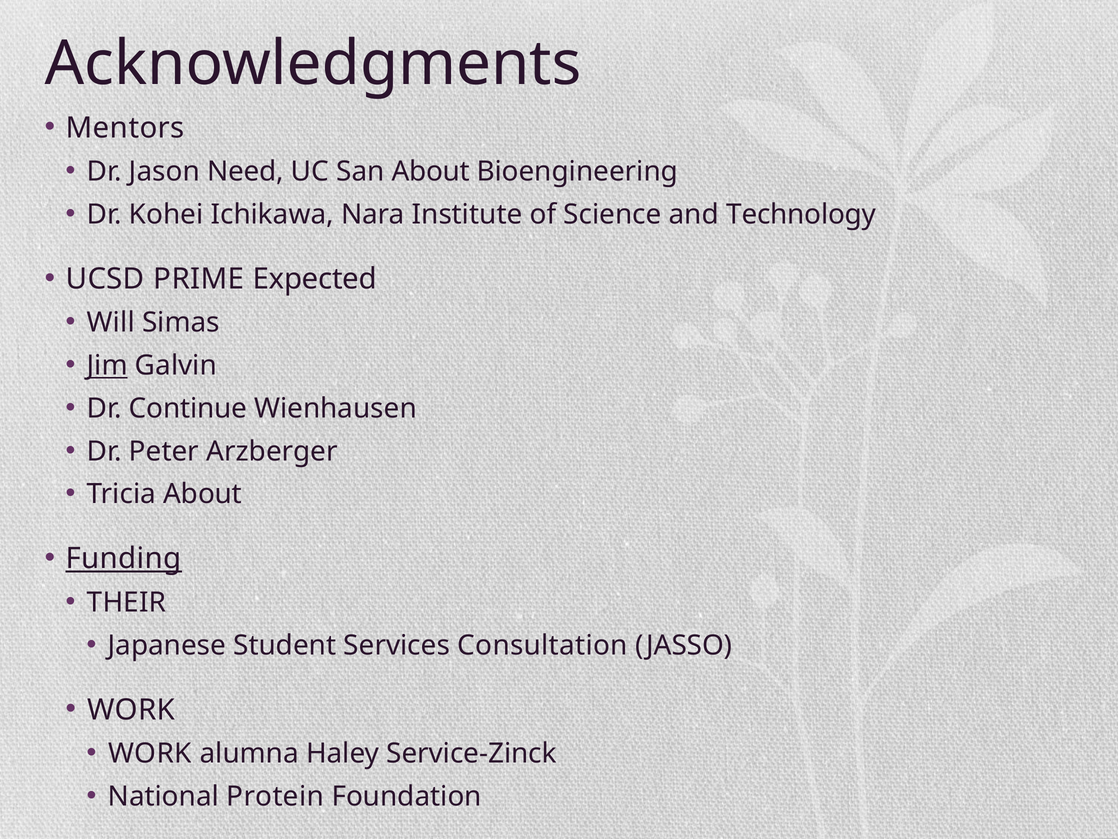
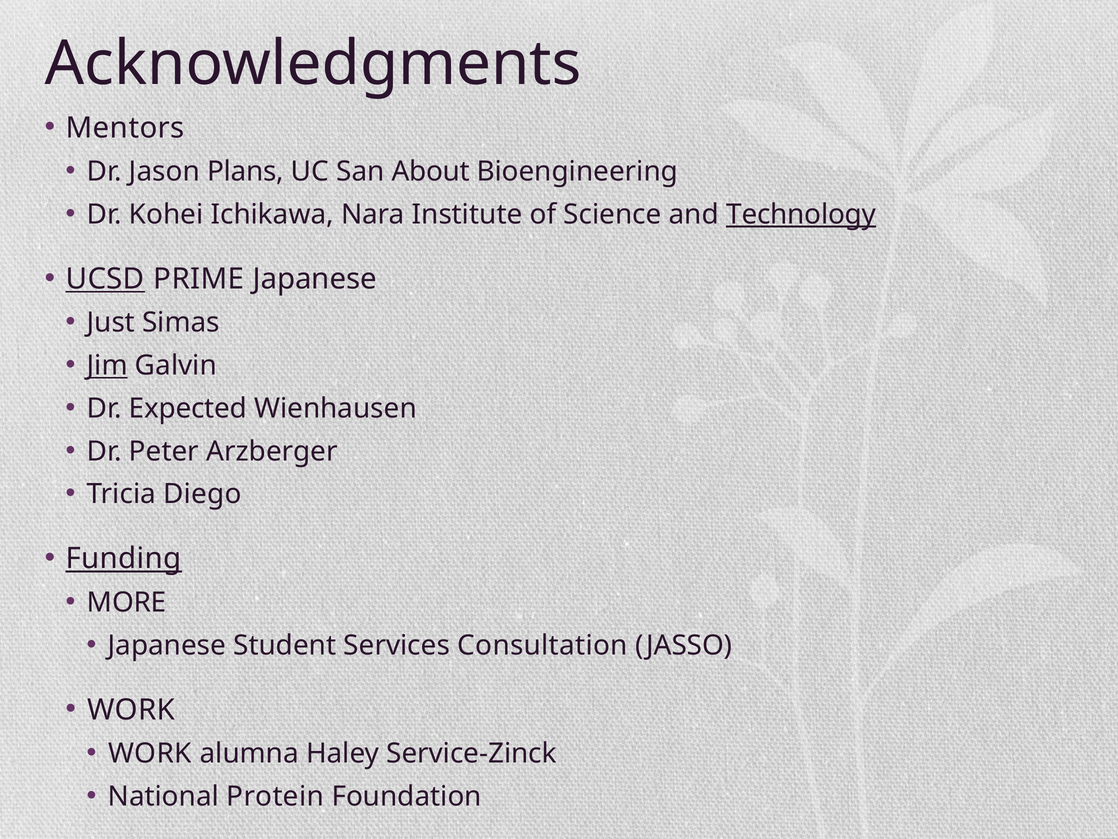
Need: Need -> Plans
Technology underline: none -> present
UCSD underline: none -> present
PRIME Expected: Expected -> Japanese
Will: Will -> Just
Continue: Continue -> Expected
Tricia About: About -> Diego
THEIR: THEIR -> MORE
